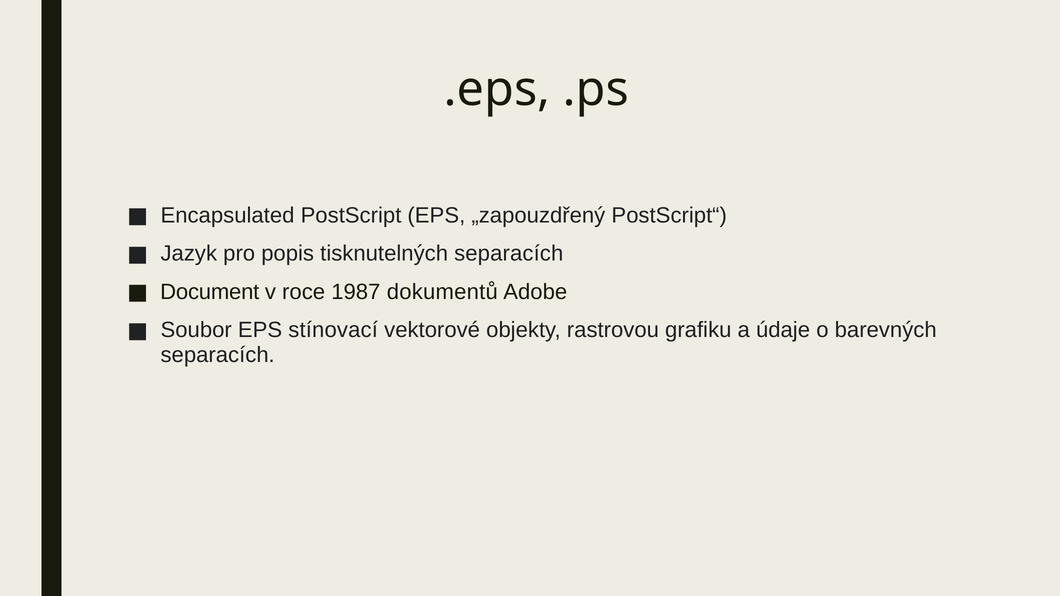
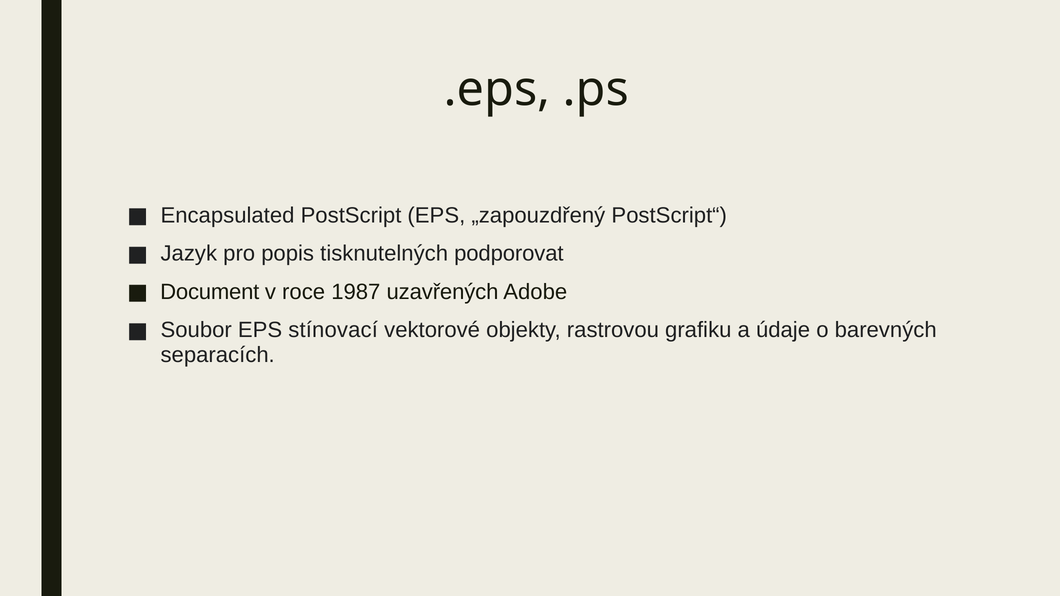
tisknutelných separacích: separacích -> podporovat
dokumentů: dokumentů -> uzavřených
